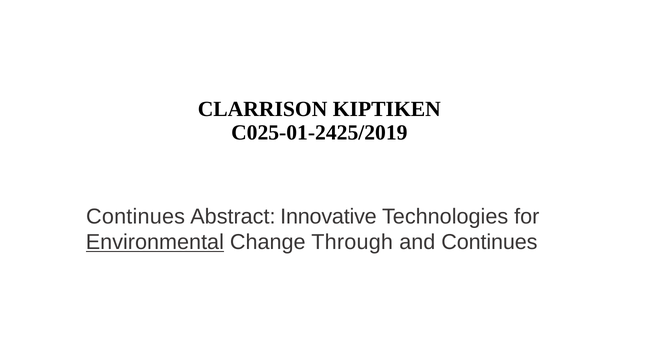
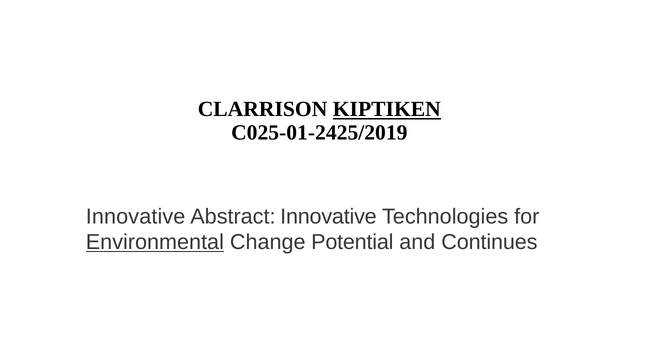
KIPTIKEN underline: none -> present
Continues at (136, 217): Continues -> Innovative
Through: Through -> Potential
